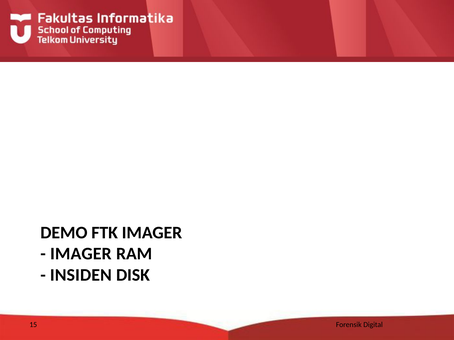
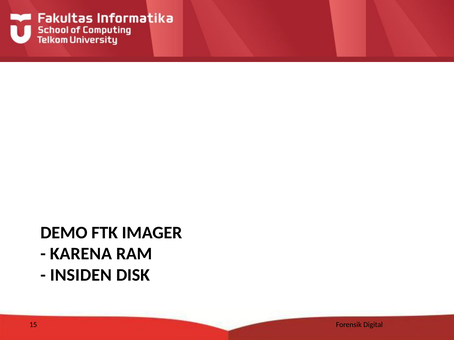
IMAGER at (81, 254): IMAGER -> KARENA
